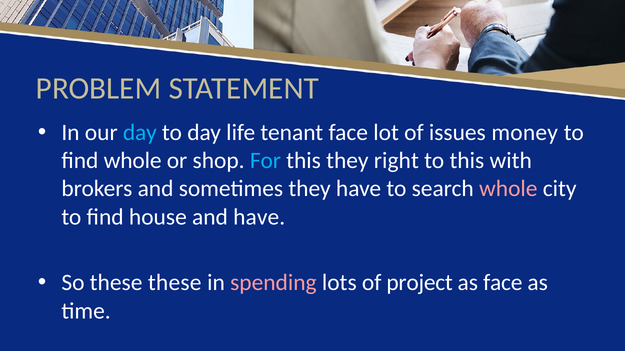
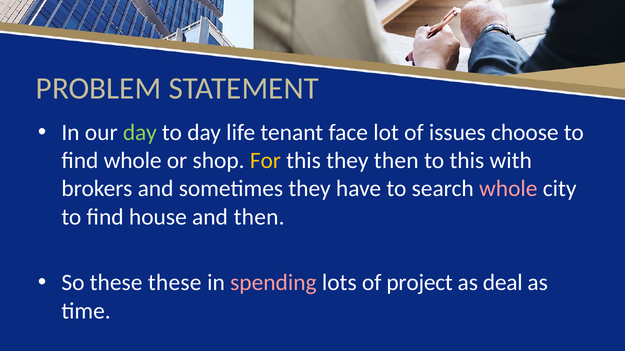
day at (140, 133) colour: light blue -> light green
money: money -> choose
For colour: light blue -> yellow
they right: right -> then
and have: have -> then
as face: face -> deal
